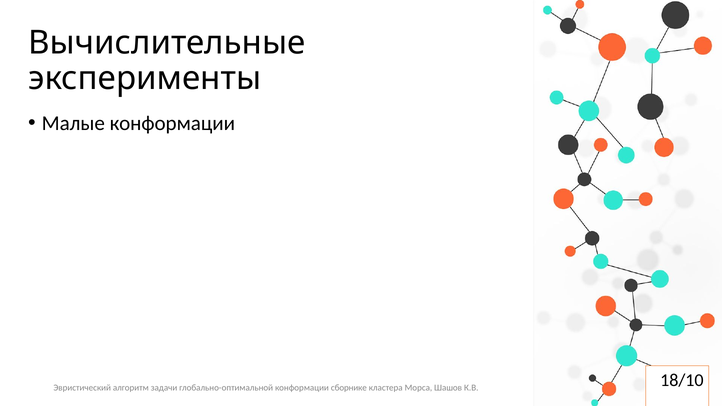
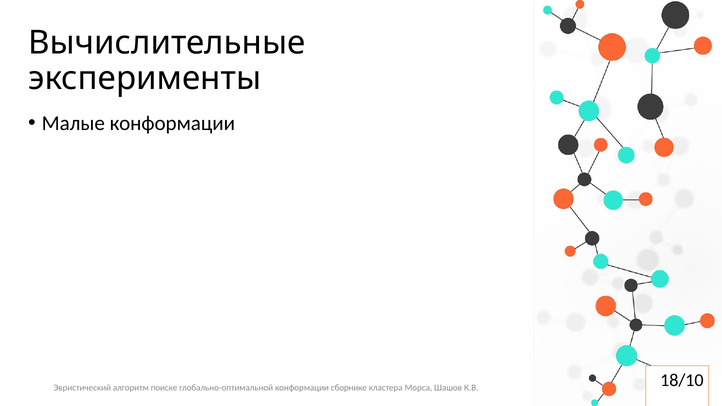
задачи: задачи -> поиске
